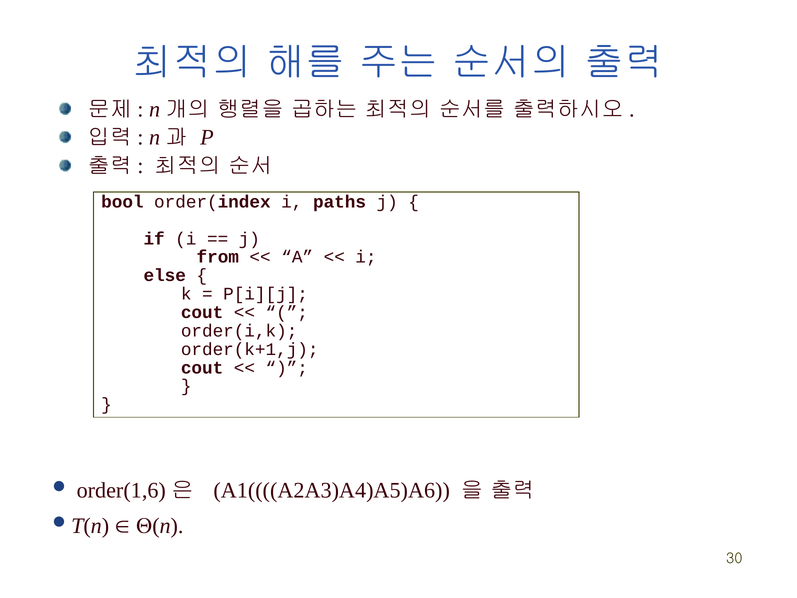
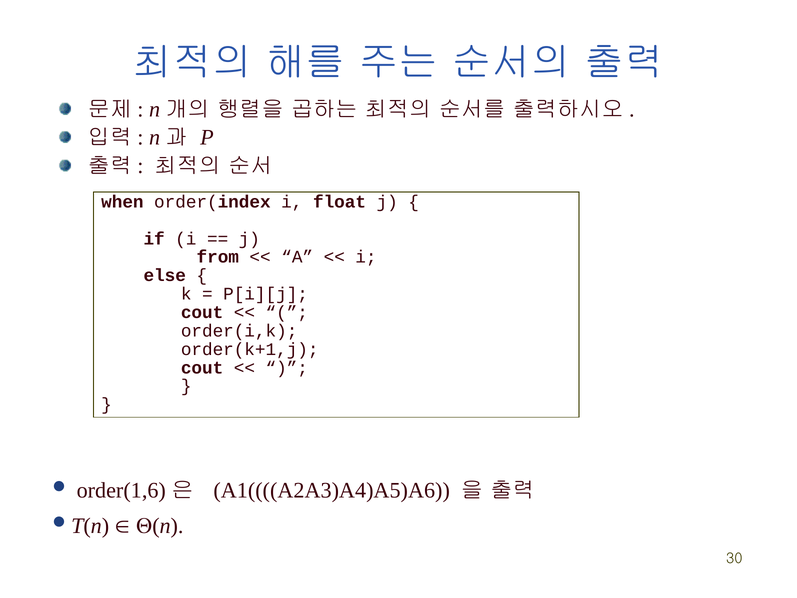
bool: bool -> when
paths: paths -> float
